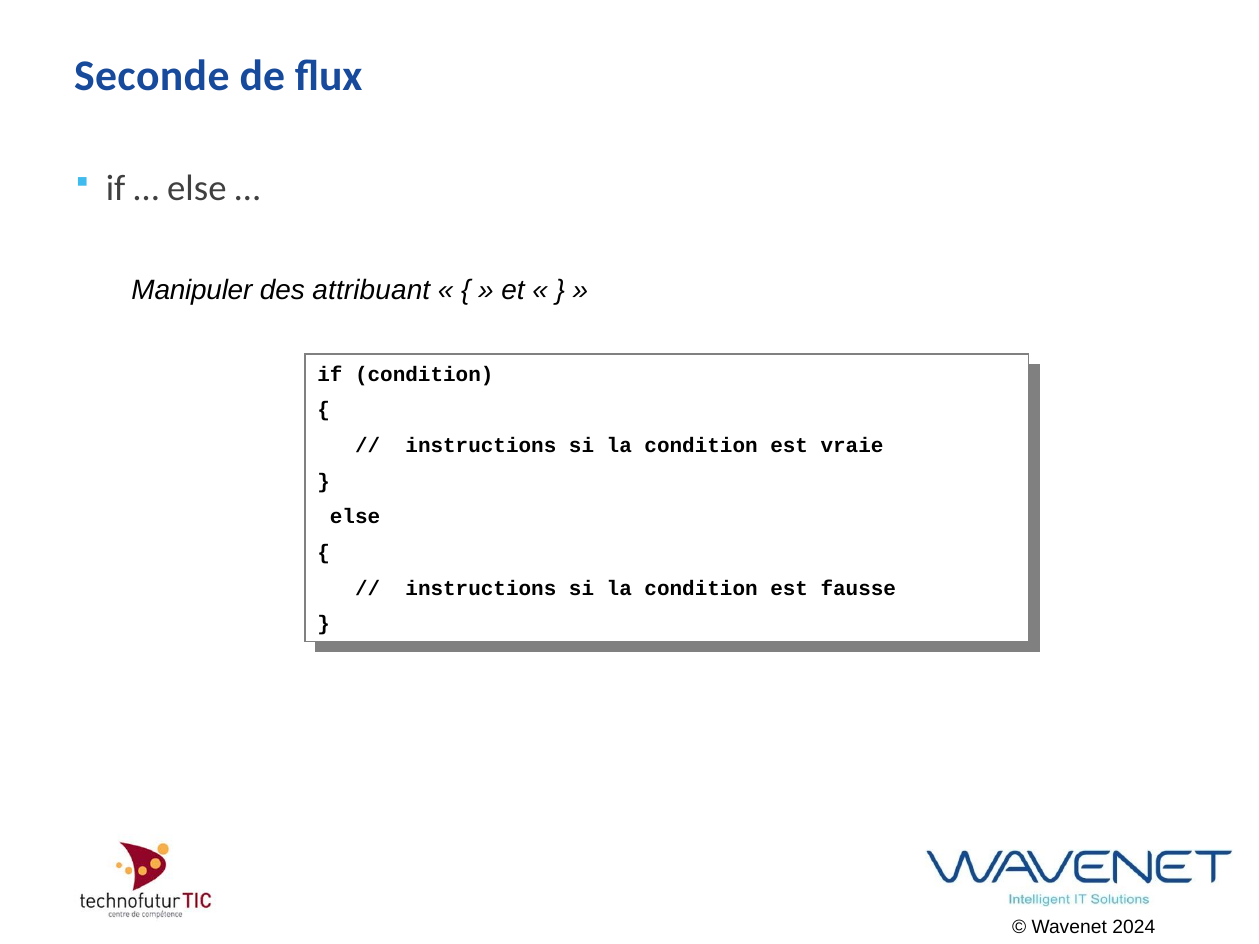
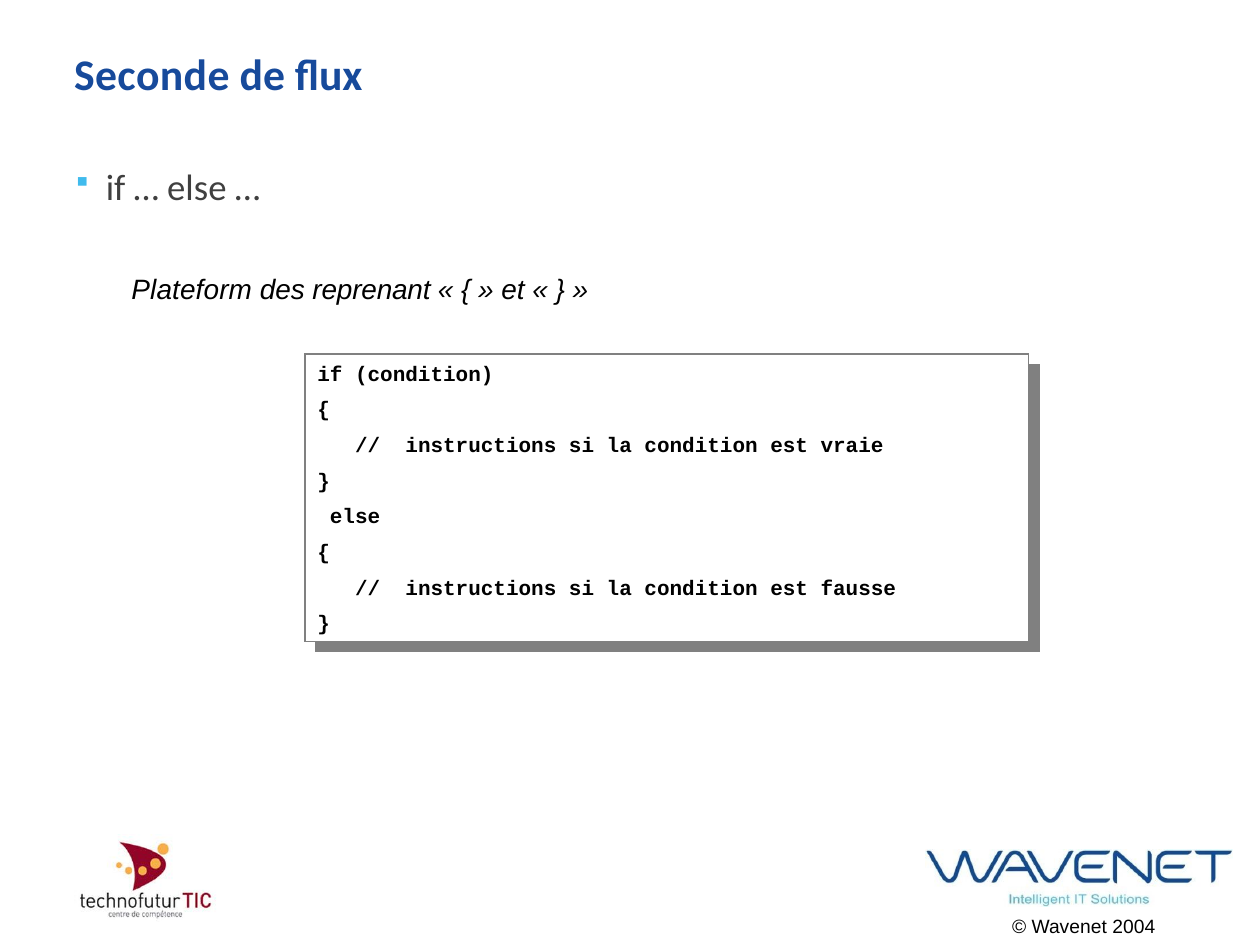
Manipuler: Manipuler -> Plateform
attribuant: attribuant -> reprenant
2024: 2024 -> 2004
